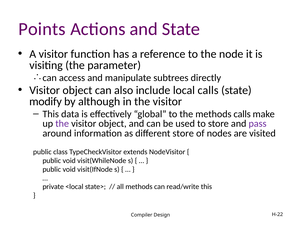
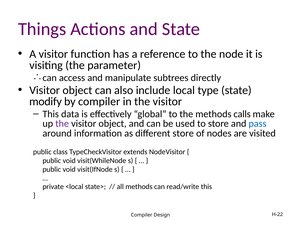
Points: Points -> Things
local calls: calls -> type
by although: although -> compiler
pass colour: purple -> blue
